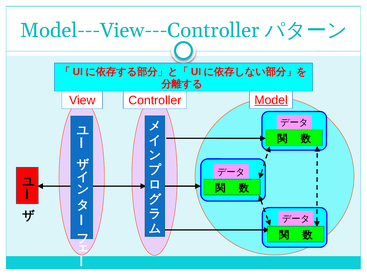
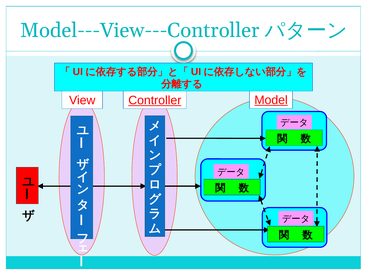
Controller underline: none -> present
